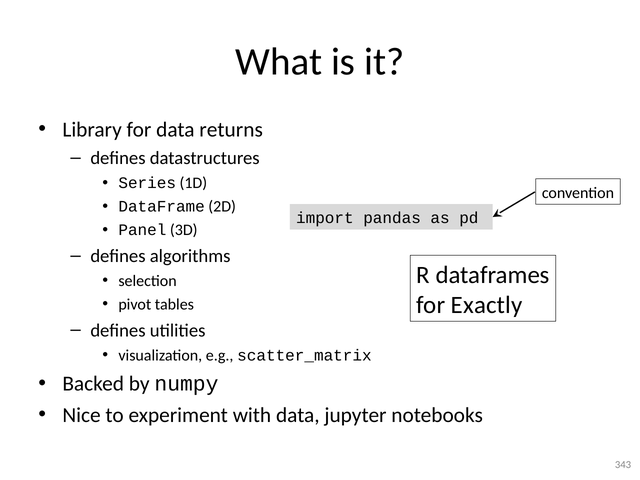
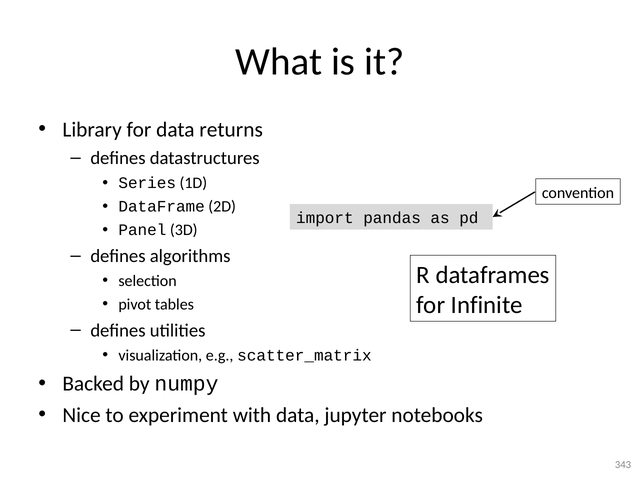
Exactly: Exactly -> Infinite
